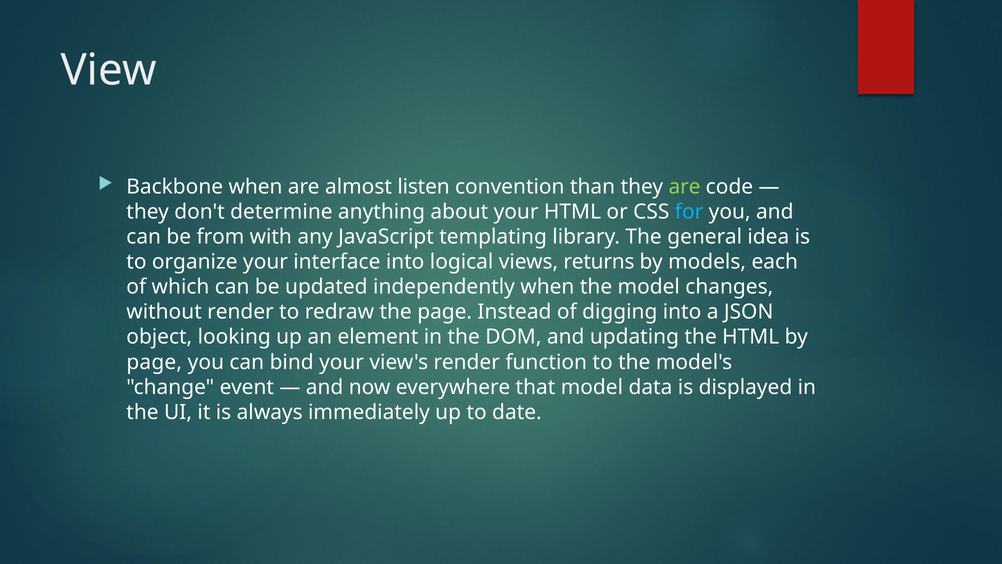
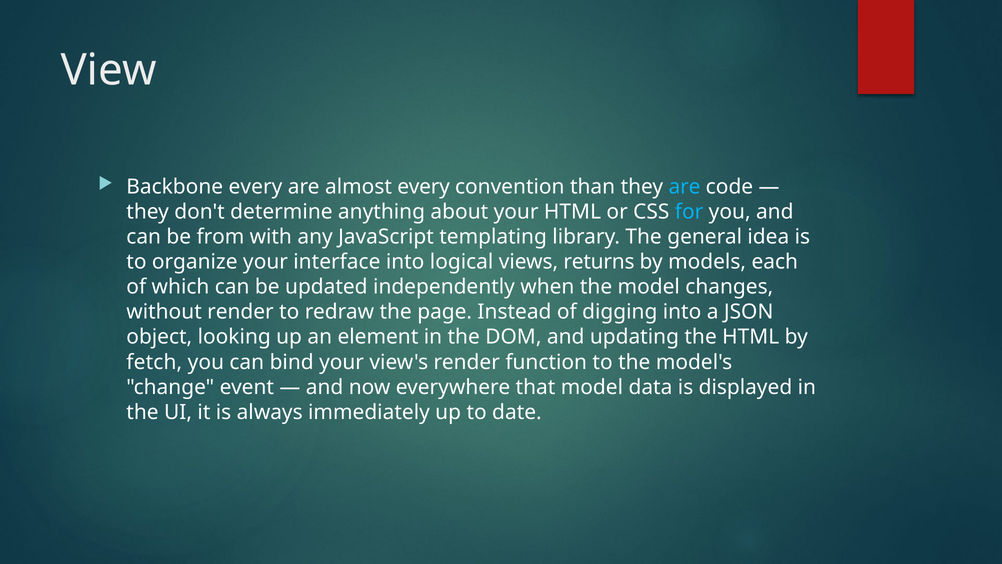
Backbone when: when -> every
almost listen: listen -> every
are at (684, 187) colour: light green -> light blue
page at (154, 362): page -> fetch
